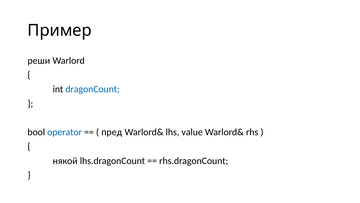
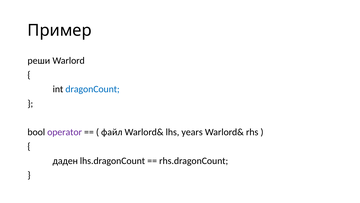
operator colour: blue -> purple
пред: пред -> файл
value: value -> years
някой: някой -> даден
